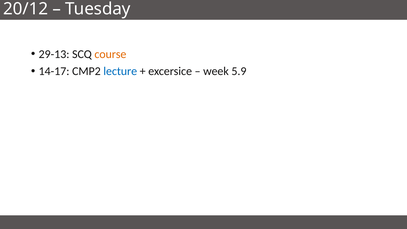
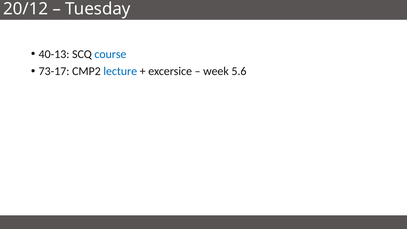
29-13: 29-13 -> 40-13
course colour: orange -> blue
14-17: 14-17 -> 73-17
5.9: 5.9 -> 5.6
